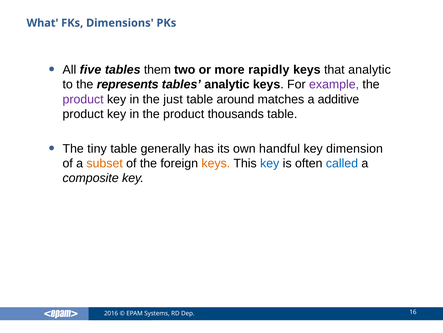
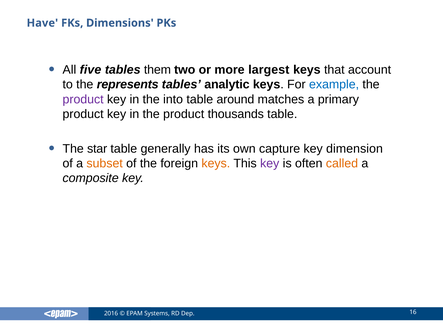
What: What -> Have
rapidly: rapidly -> largest
that analytic: analytic -> account
example colour: purple -> blue
just: just -> into
additive: additive -> primary
tiny: tiny -> star
handful: handful -> capture
key at (270, 163) colour: blue -> purple
called colour: blue -> orange
